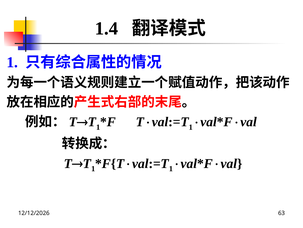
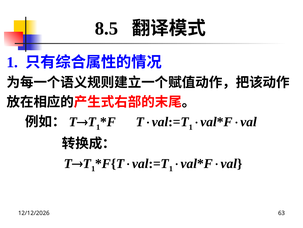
1.4: 1.4 -> 8.5
